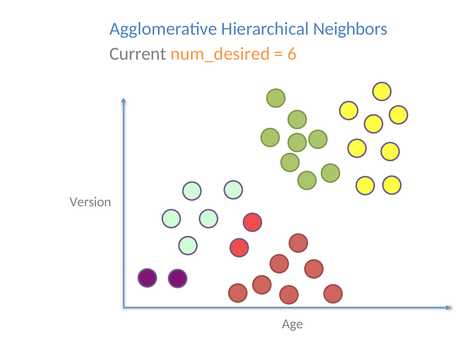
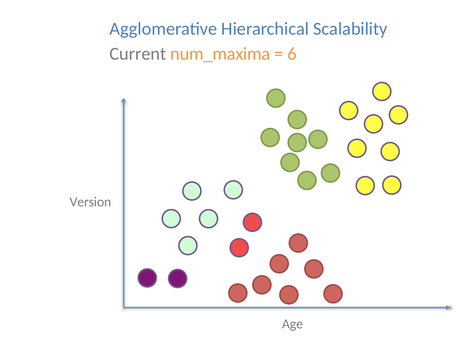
Neighbors: Neighbors -> Scalability
num_desired: num_desired -> num_maxima
